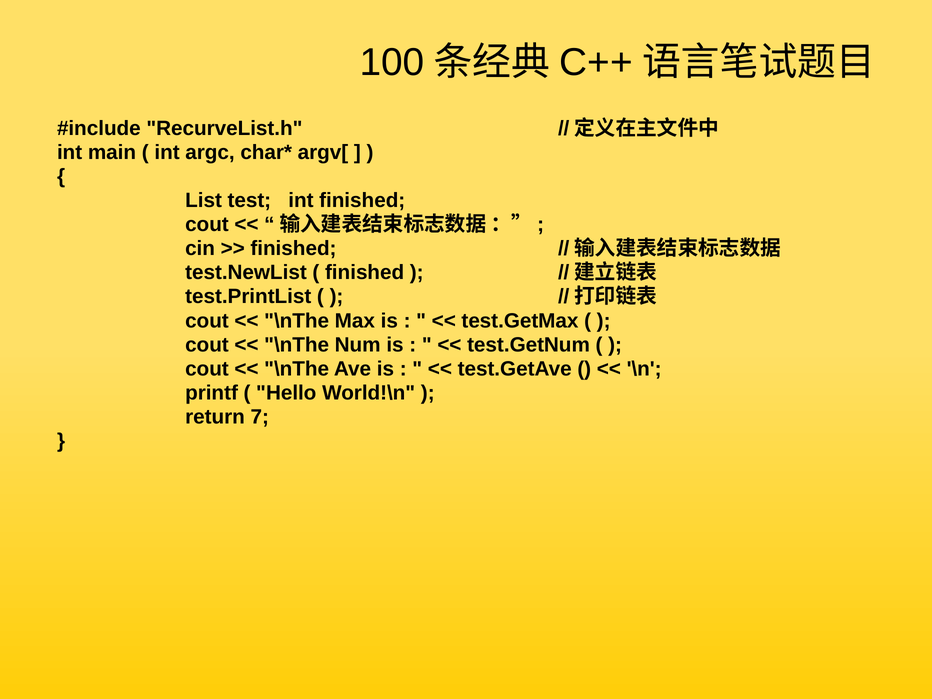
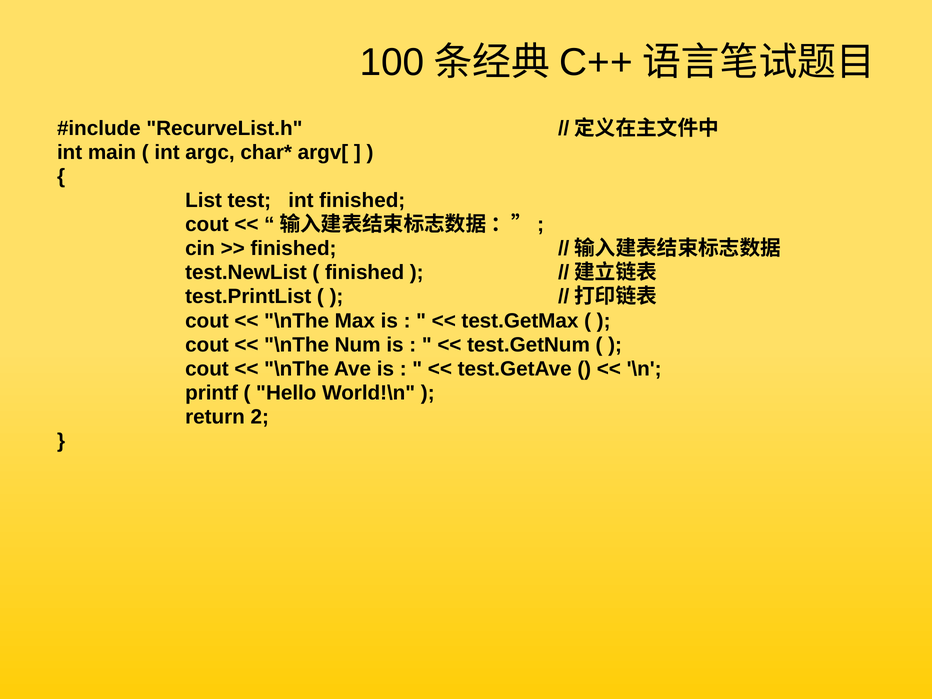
7: 7 -> 2
